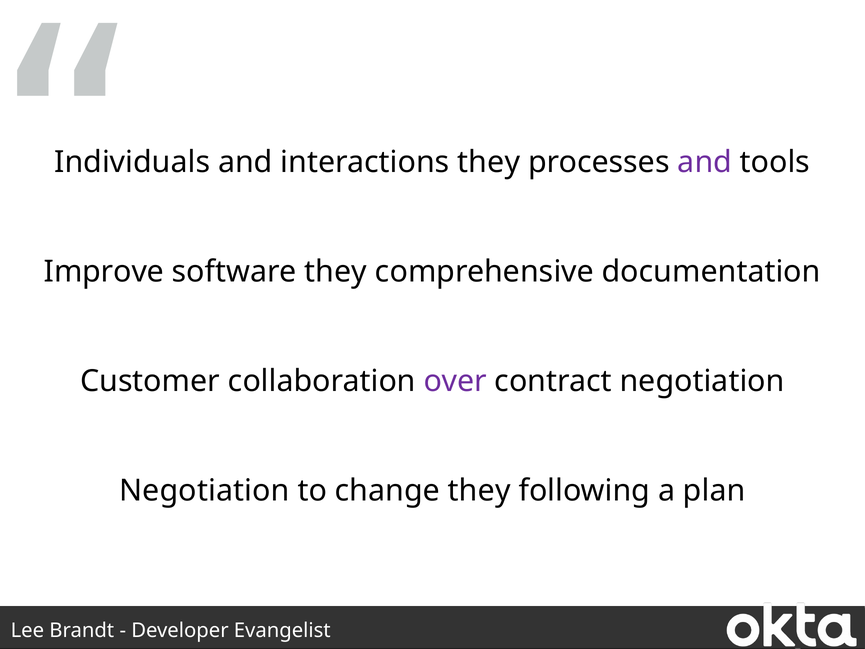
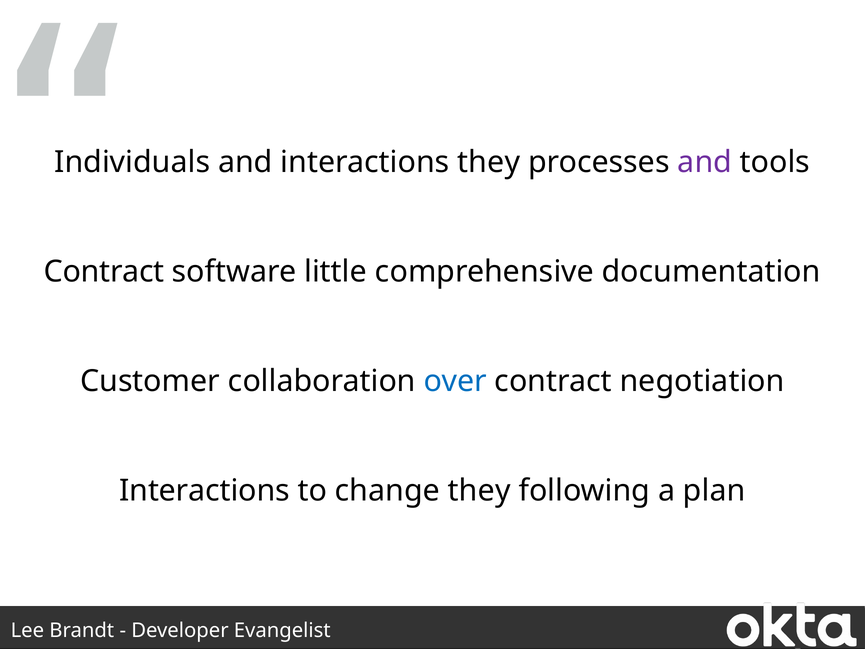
Improve at (104, 272): Improve -> Contract
software they: they -> little
over colour: purple -> blue
Negotiation at (204, 491): Negotiation -> Interactions
